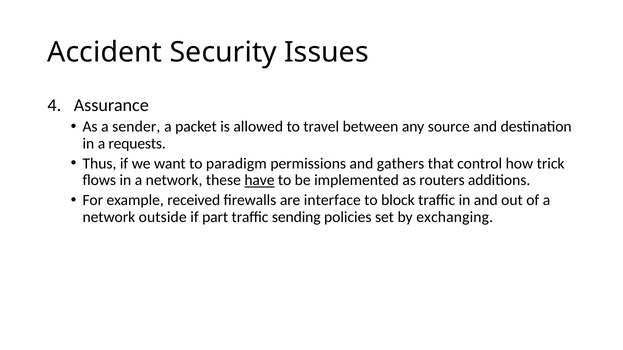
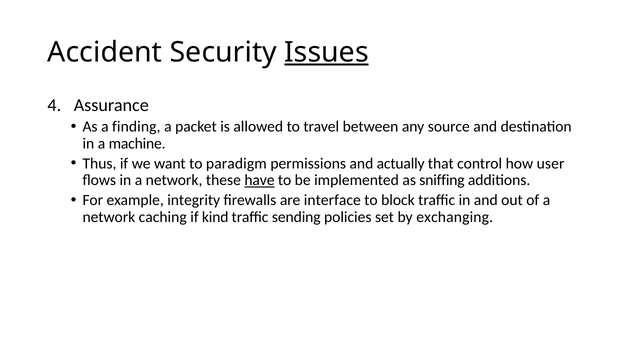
Issues underline: none -> present
sender: sender -> finding
requests: requests -> machine
gathers: gathers -> actually
trick: trick -> user
routers: routers -> sniffing
received: received -> integrity
outside: outside -> caching
part: part -> kind
